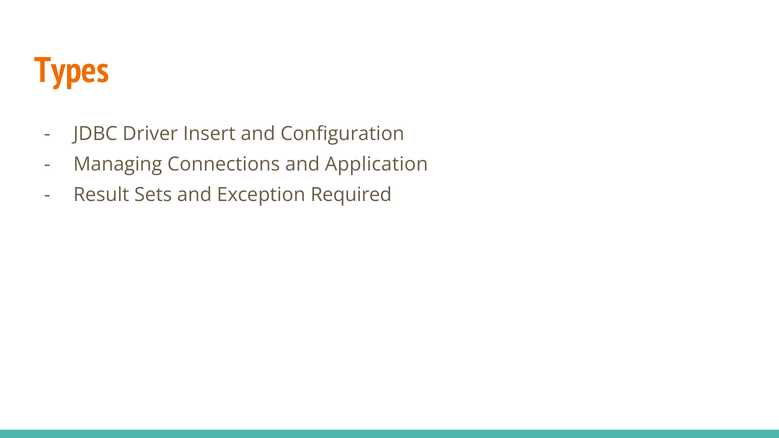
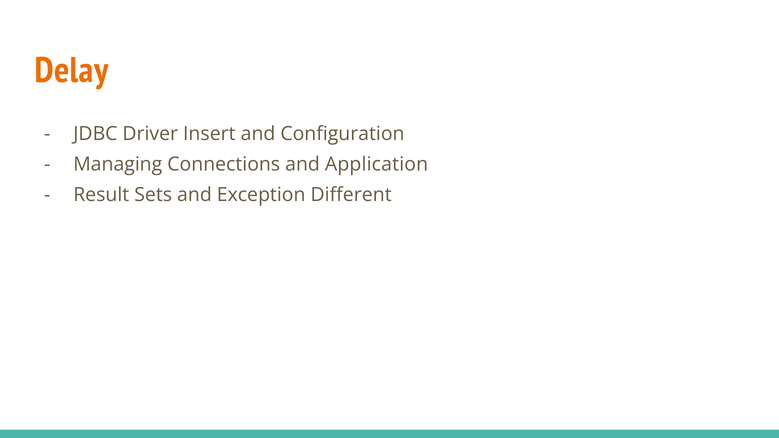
Types: Types -> Delay
Required: Required -> Different
